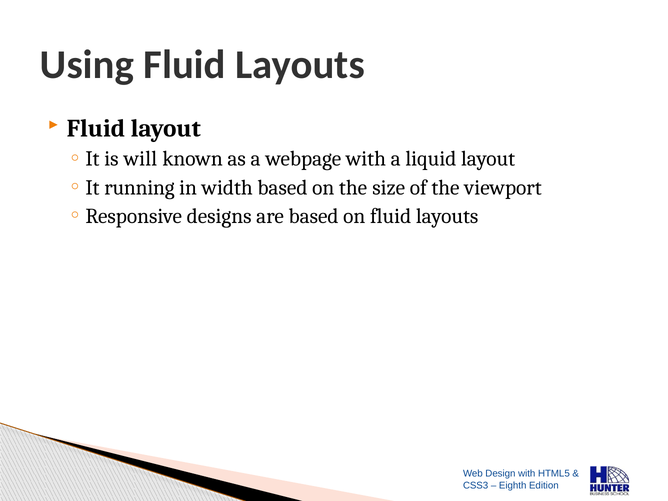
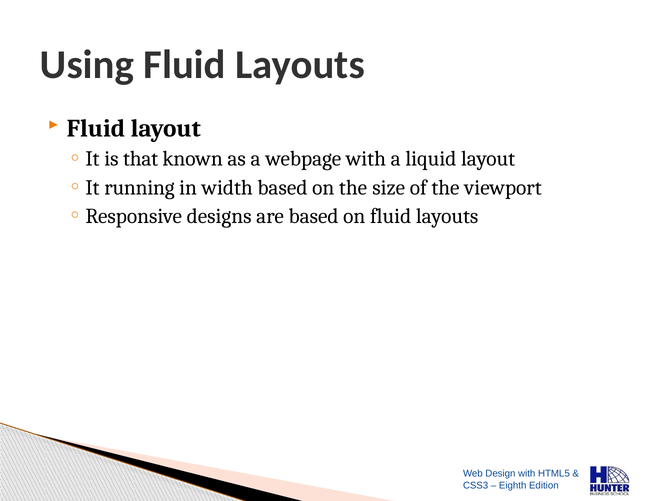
will: will -> that
